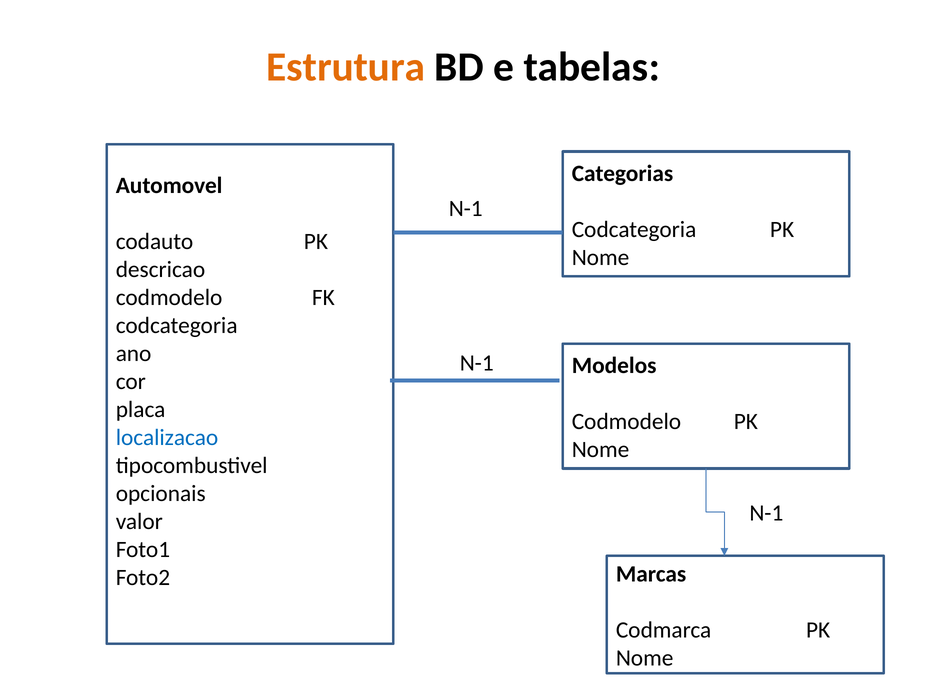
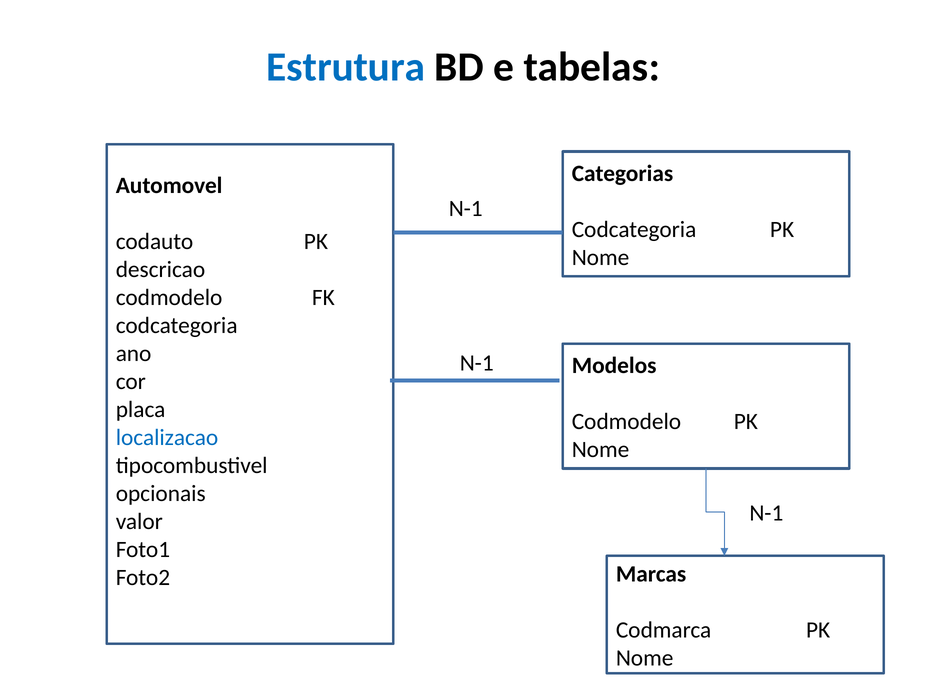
Estrutura colour: orange -> blue
